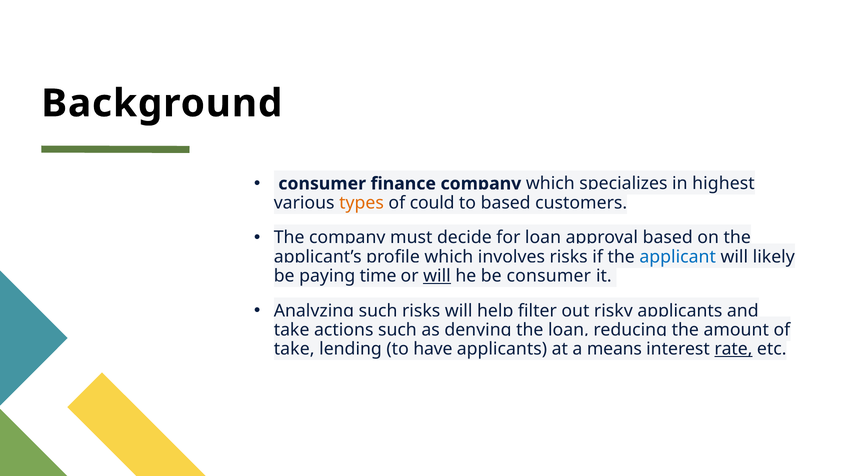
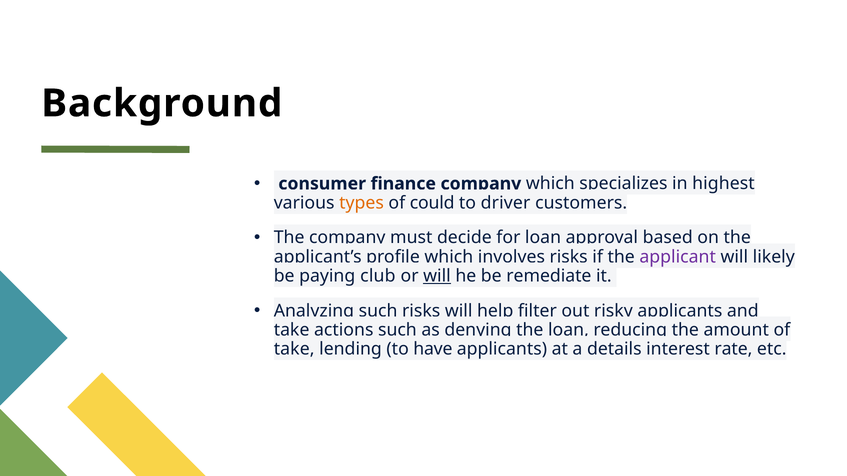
to based: based -> driver
applicant colour: blue -> purple
time: time -> club
be consumer: consumer -> remediate
means: means -> details
rate underline: present -> none
